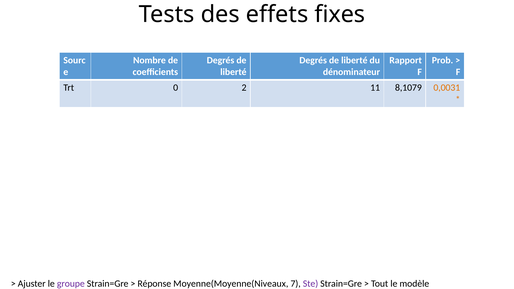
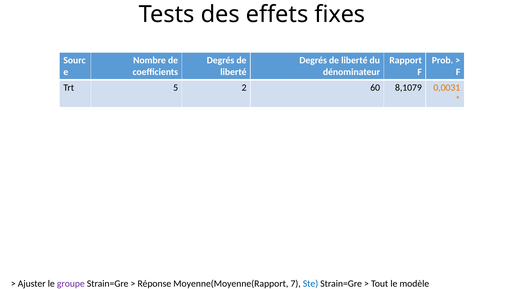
0: 0 -> 5
11: 11 -> 60
Moyenne(Moyenne(Niveaux: Moyenne(Moyenne(Niveaux -> Moyenne(Moyenne(Rapport
Ste colour: purple -> blue
